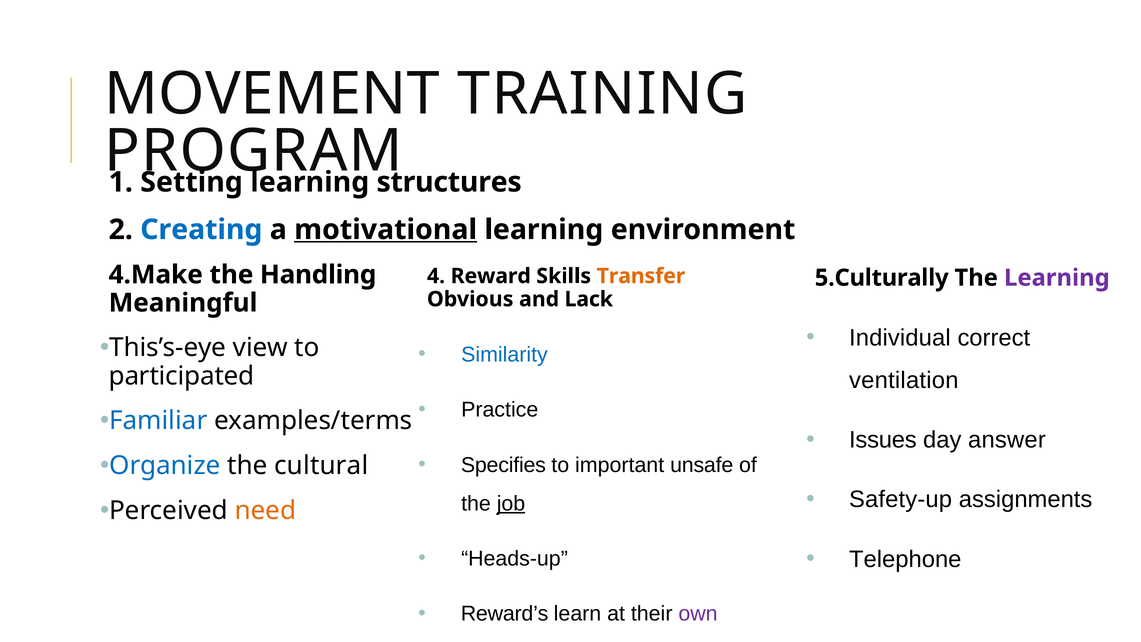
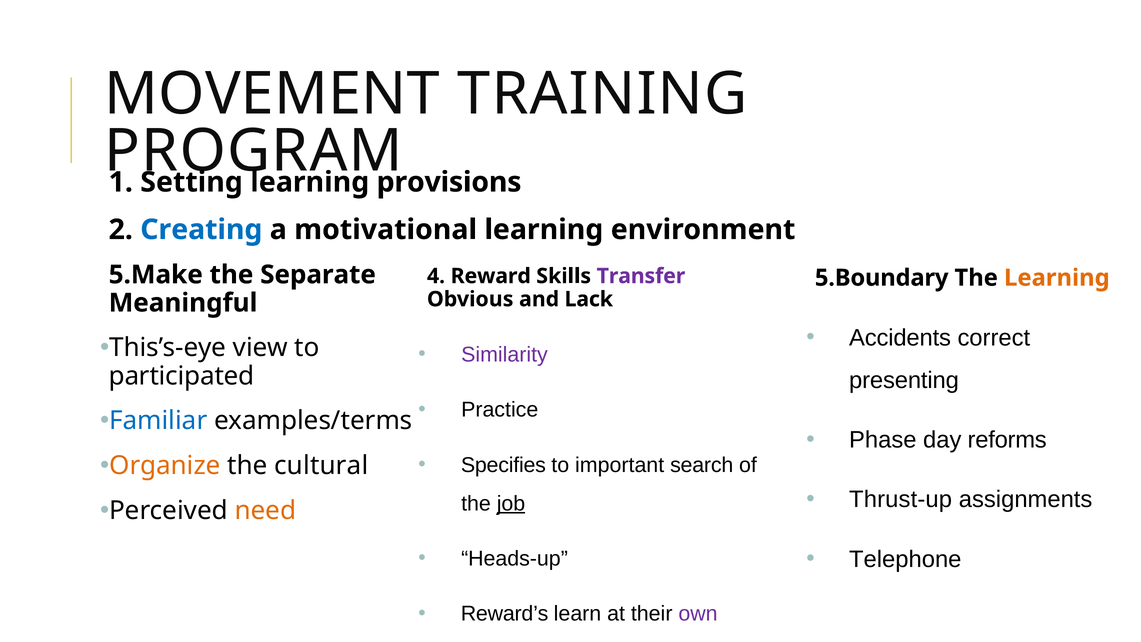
structures: structures -> provisions
motivational underline: present -> none
4.Make: 4.Make -> 5.Make
Handling: Handling -> Separate
Transfer colour: orange -> purple
5.Culturally: 5.Culturally -> 5.Boundary
Learning at (1057, 278) colour: purple -> orange
Individual: Individual -> Accidents
Similarity colour: blue -> purple
ventilation: ventilation -> presenting
Issues: Issues -> Phase
answer: answer -> reforms
Organize colour: blue -> orange
unsafe: unsafe -> search
Safety-up: Safety-up -> Thrust-up
